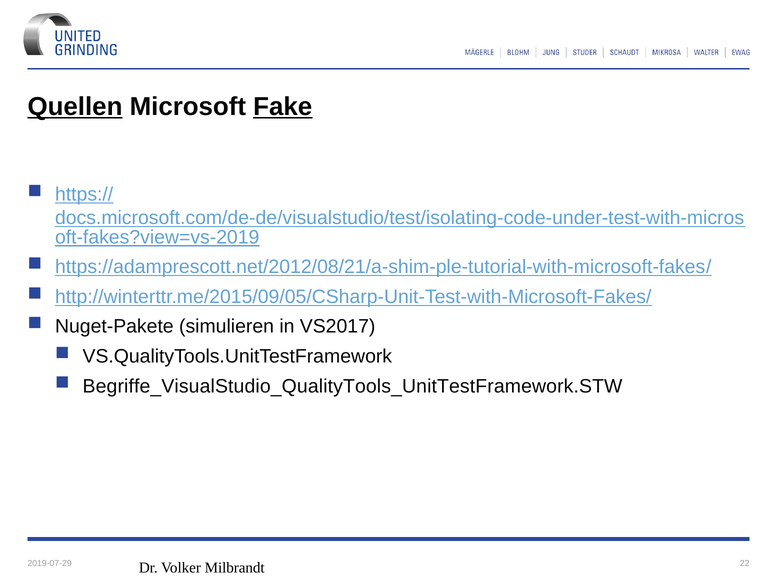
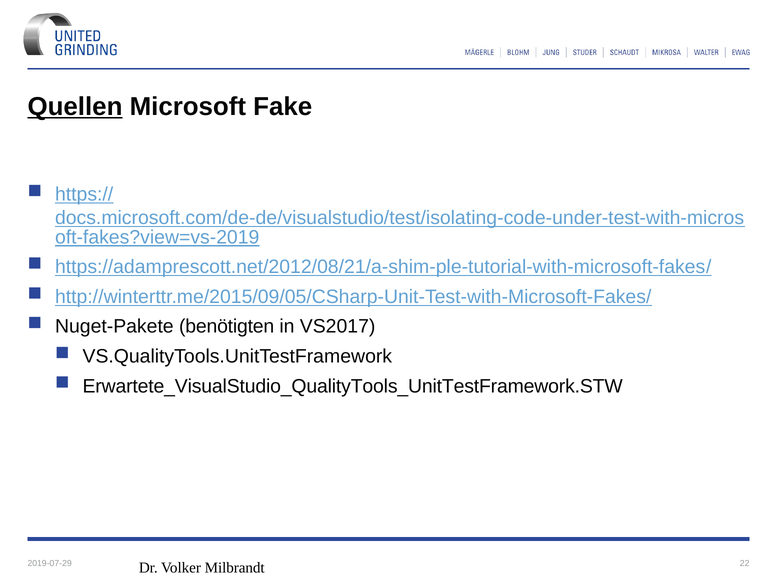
Fake underline: present -> none
simulieren: simulieren -> benötigten
Begriffe_VisualStudio_QualityTools_UnitTestFramework.STW: Begriffe_VisualStudio_QualityTools_UnitTestFramework.STW -> Erwartete_VisualStudio_QualityTools_UnitTestFramework.STW
